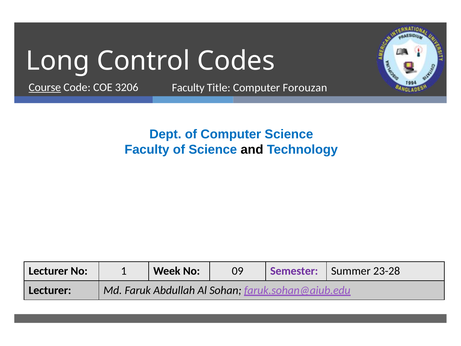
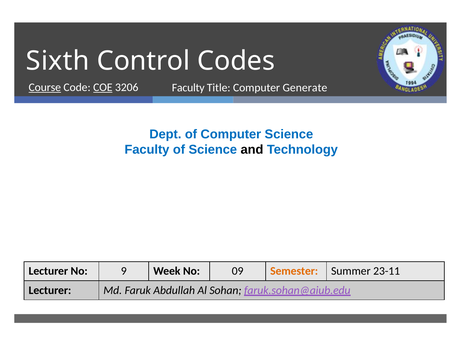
Long: Long -> Sixth
COE underline: none -> present
Forouzan: Forouzan -> Generate
1: 1 -> 9
Semester colour: purple -> orange
23-28: 23-28 -> 23-11
